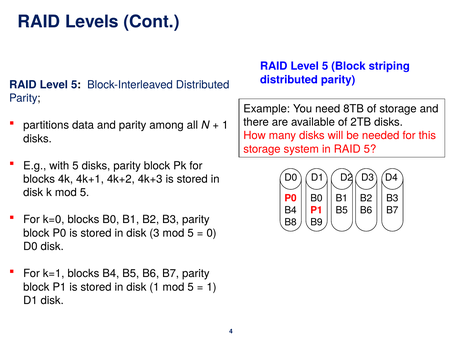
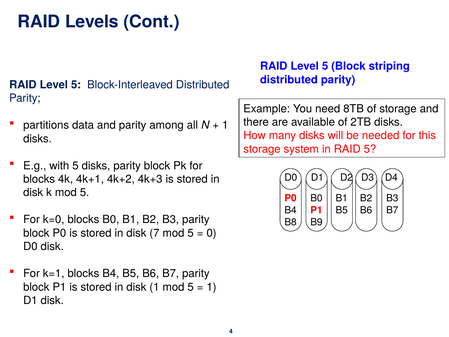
3: 3 -> 7
